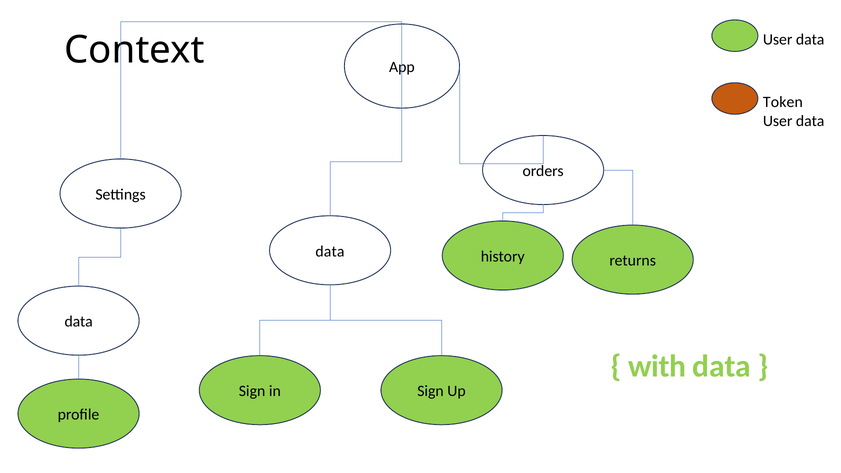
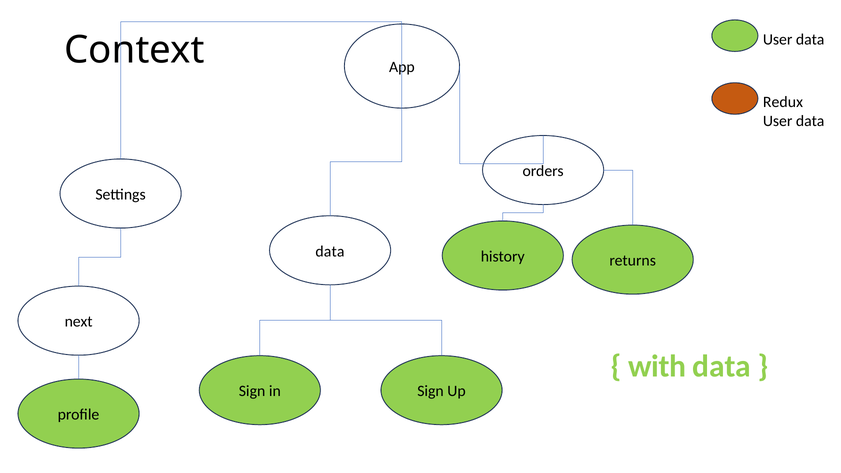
Token: Token -> Redux
data at (79, 322): data -> next
